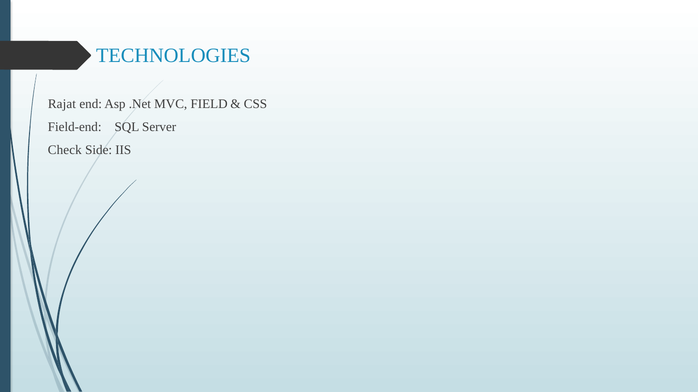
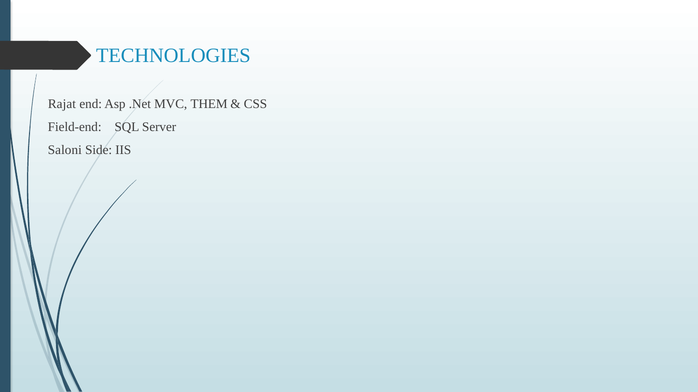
FIELD: FIELD -> THEM
Check: Check -> Saloni
